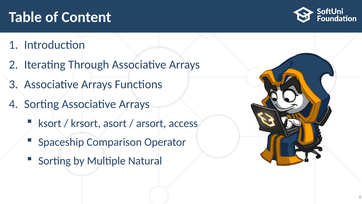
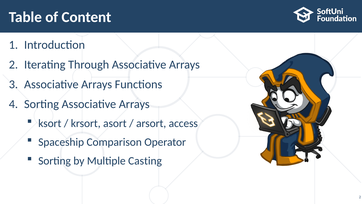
Natural: Natural -> Casting
